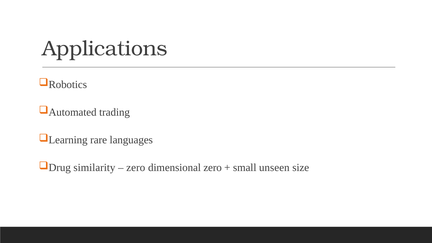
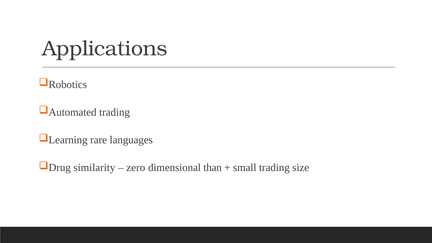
dimensional zero: zero -> than
small unseen: unseen -> trading
